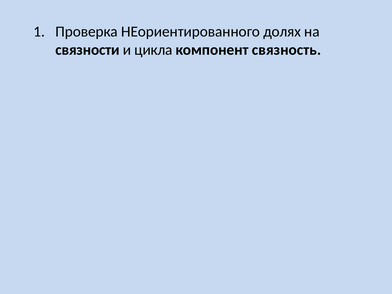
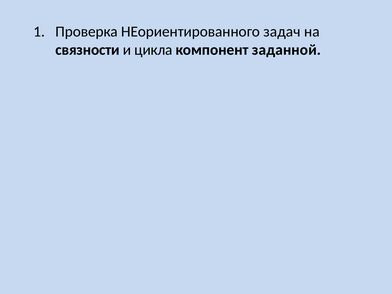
долях: долях -> задач
связность: связность -> заданной
